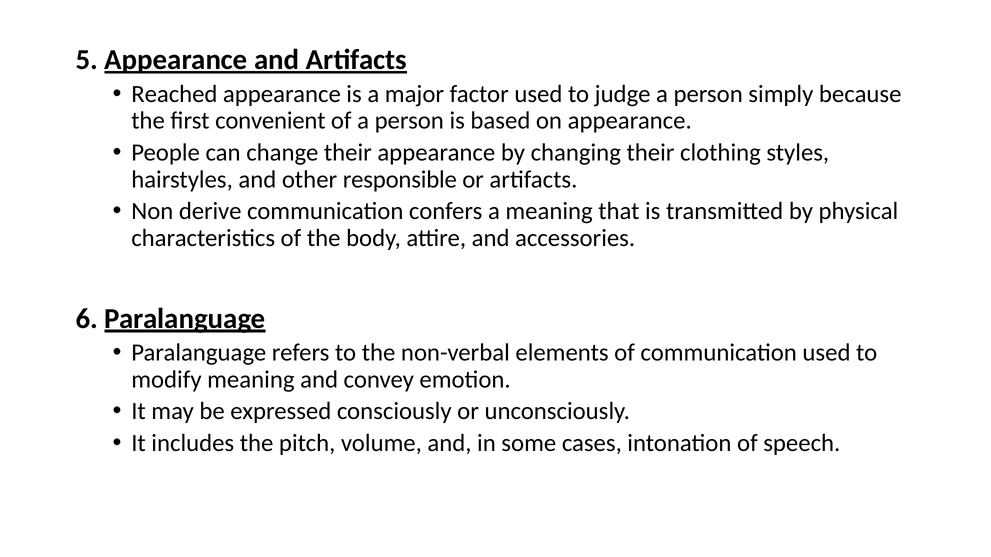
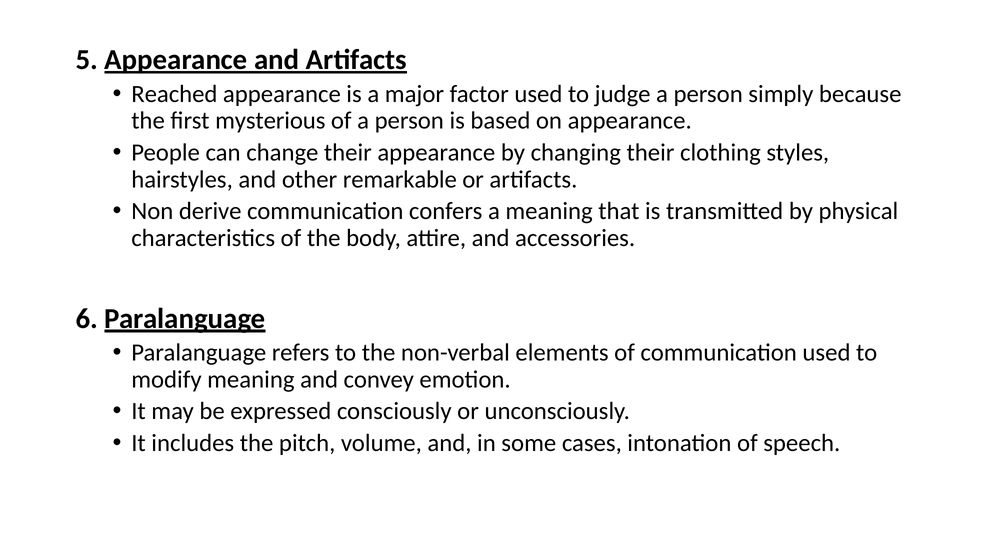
convenient: convenient -> mysterious
responsible: responsible -> remarkable
